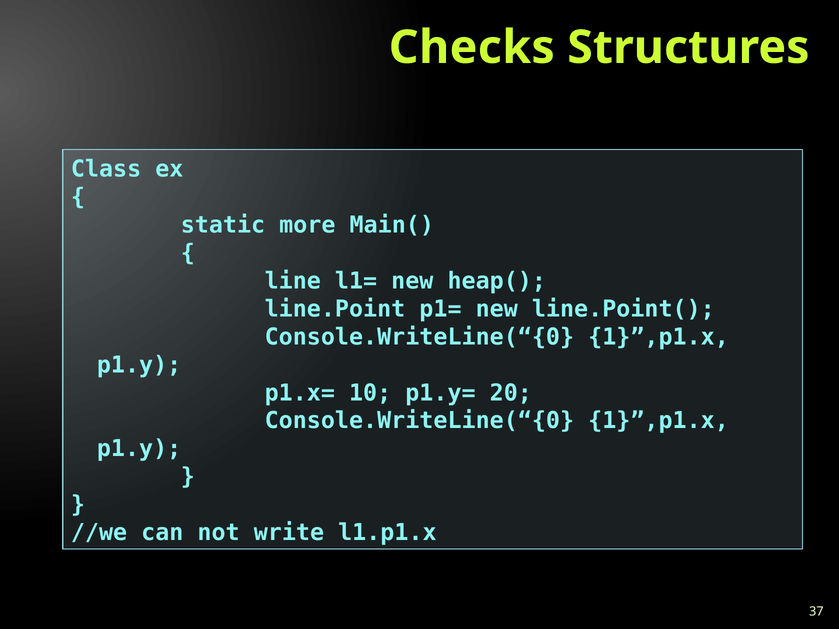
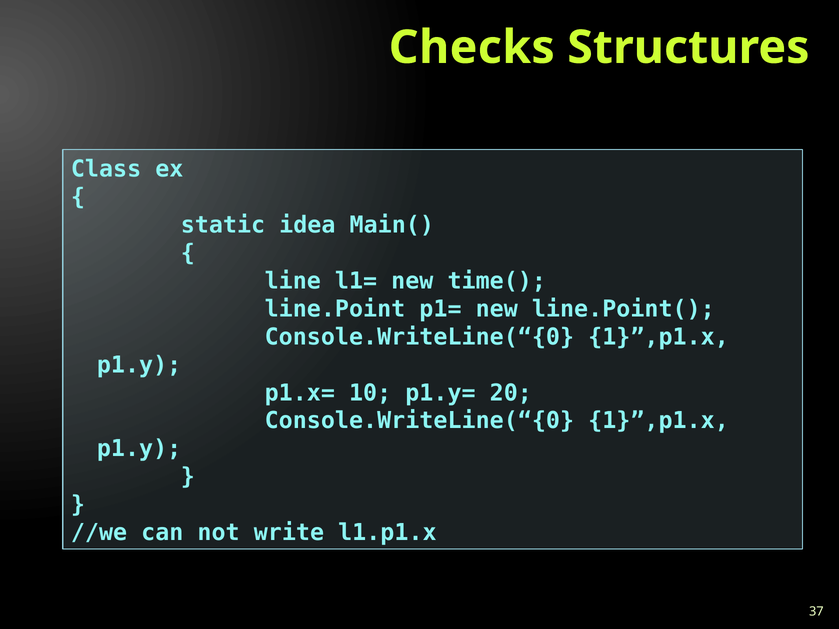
more: more -> idea
heap(: heap( -> time(
